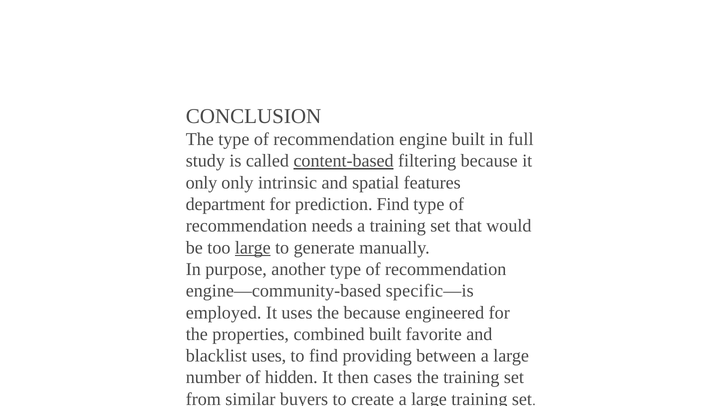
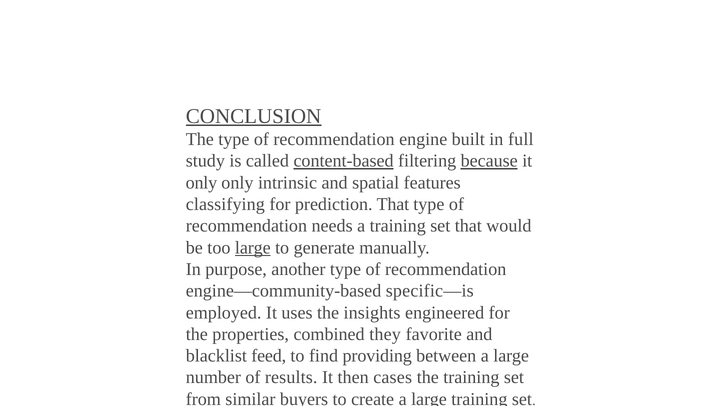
CONCLUSION underline: none -> present
because at (489, 161) underline: none -> present
department: department -> classifying
prediction Find: Find -> That
the because: because -> insights
combined built: built -> they
blacklist uses: uses -> feed
hidden: hidden -> results
